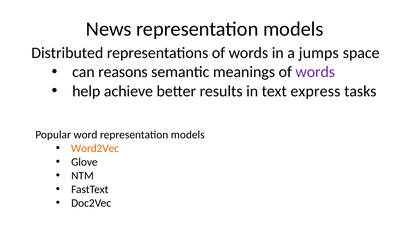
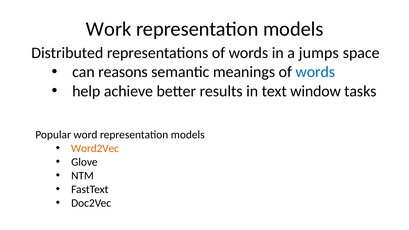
News: News -> Work
words at (315, 72) colour: purple -> blue
express: express -> window
